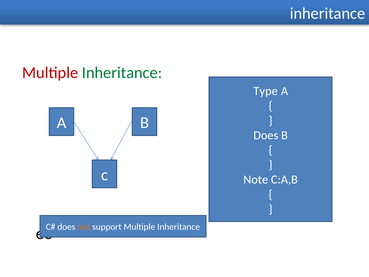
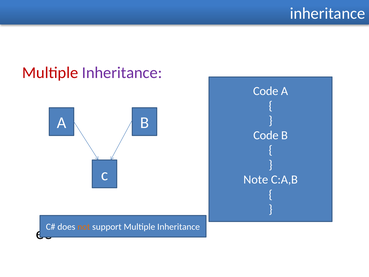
Inheritance at (122, 73) colour: green -> purple
Type at (266, 91): Type -> Code
Does at (266, 135): Does -> Code
